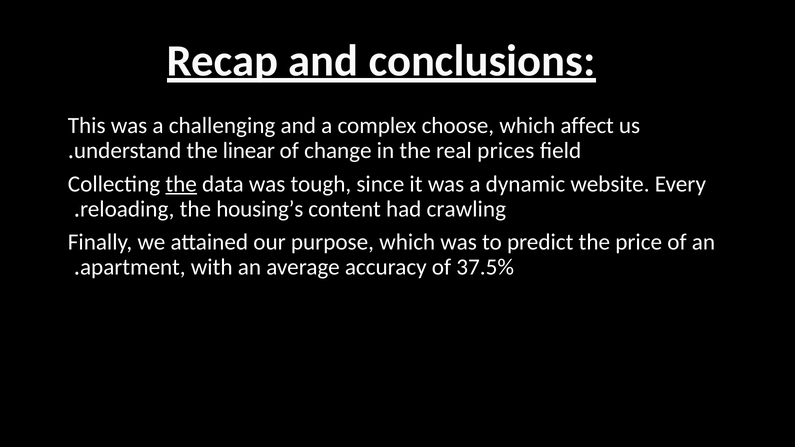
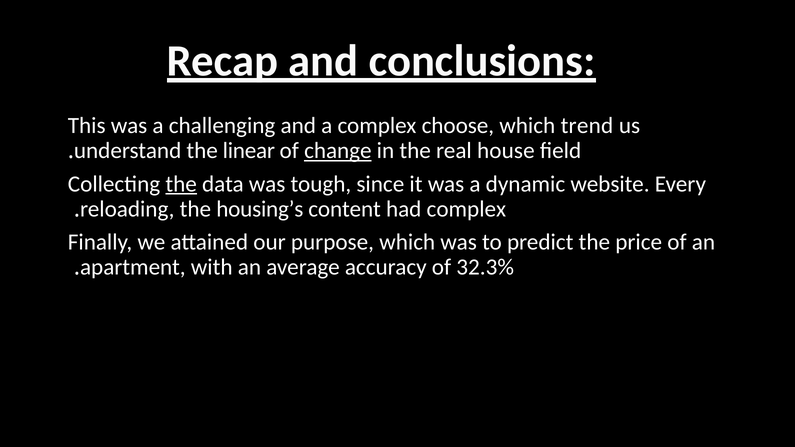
affect: affect -> trend
change underline: none -> present
prices: prices -> house
had crawling: crawling -> complex
37.5%: 37.5% -> 32.3%
